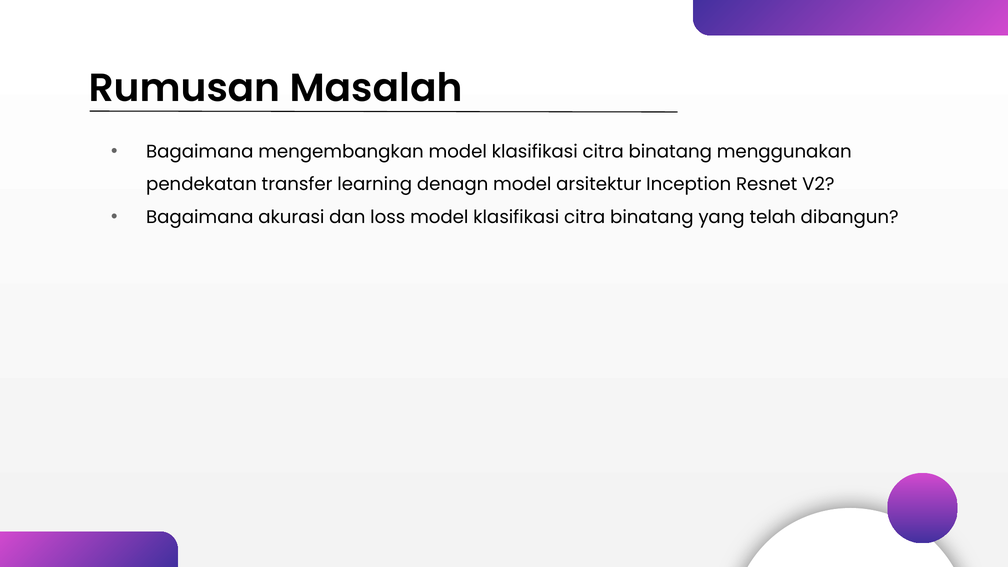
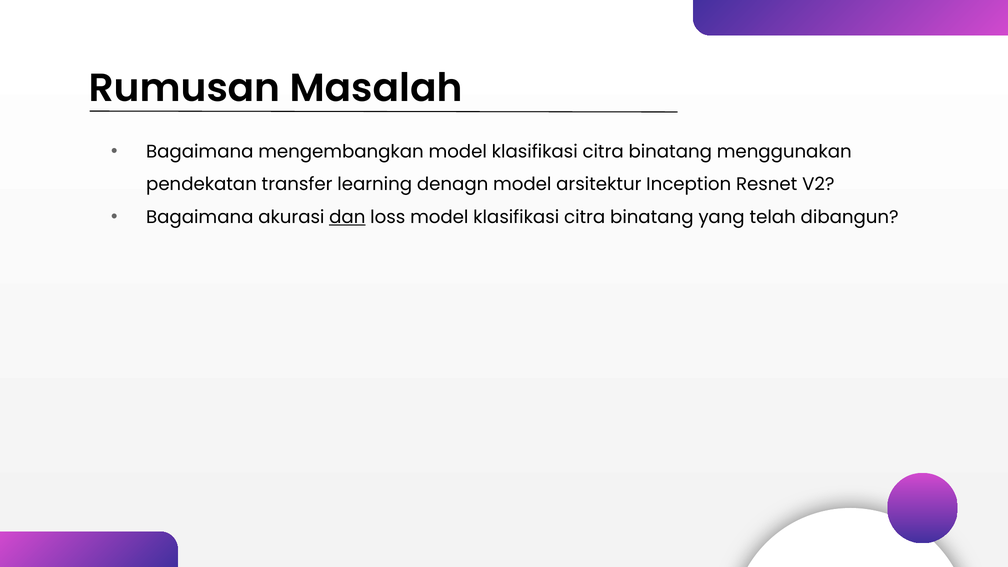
dan underline: none -> present
